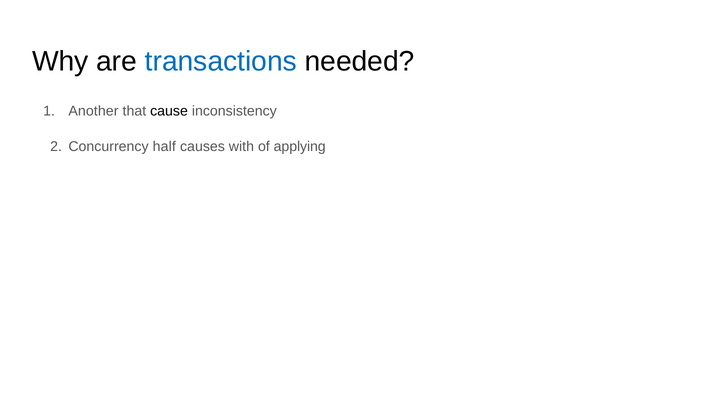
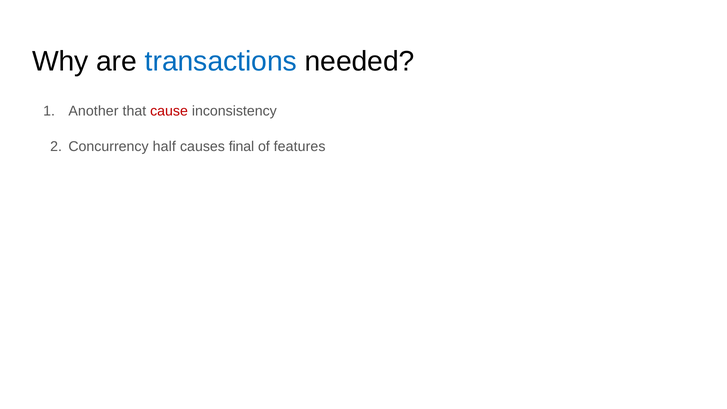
cause colour: black -> red
with: with -> final
applying: applying -> features
